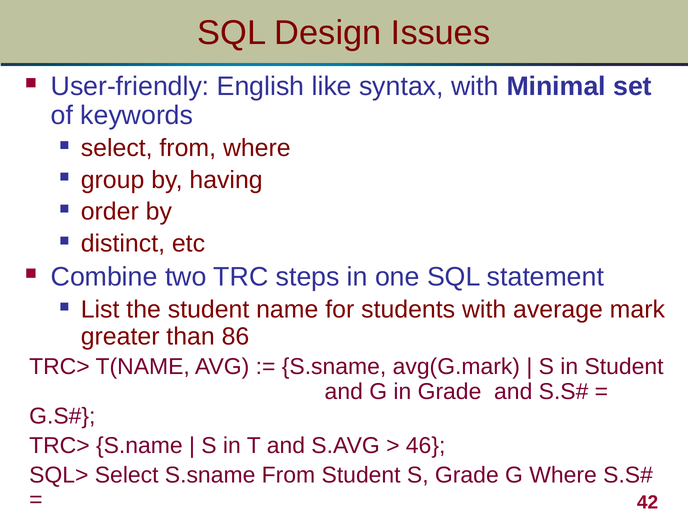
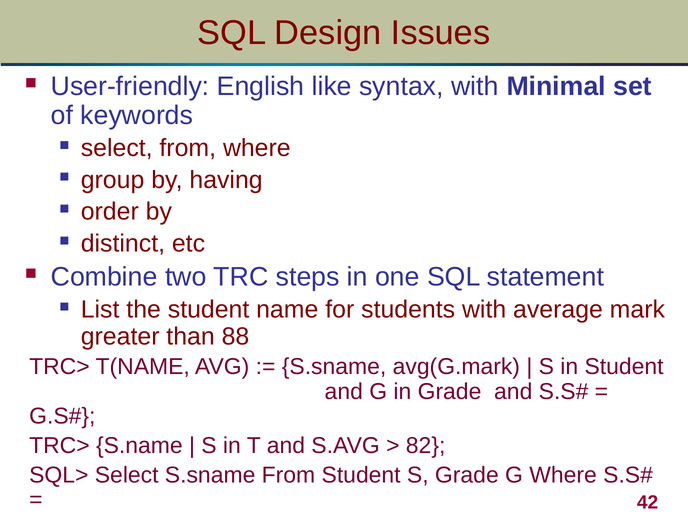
86: 86 -> 88
46: 46 -> 82
